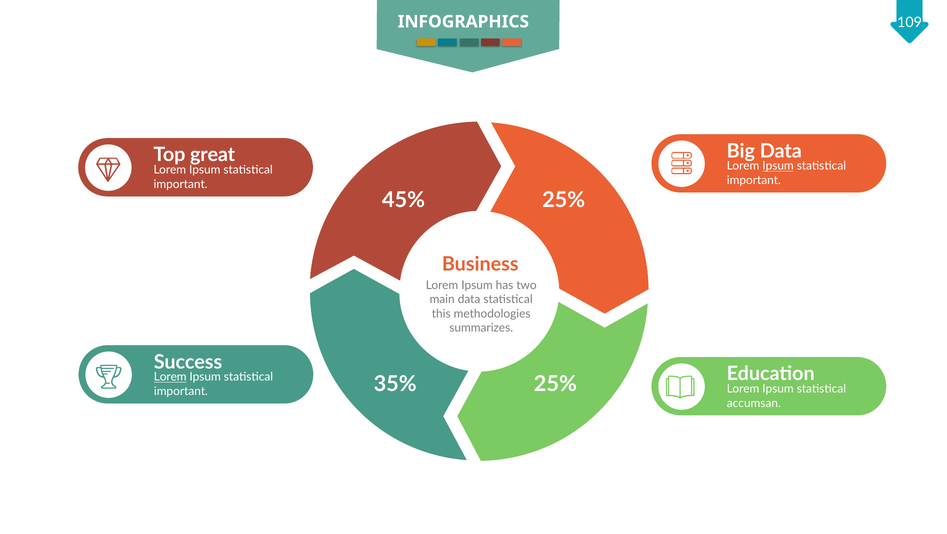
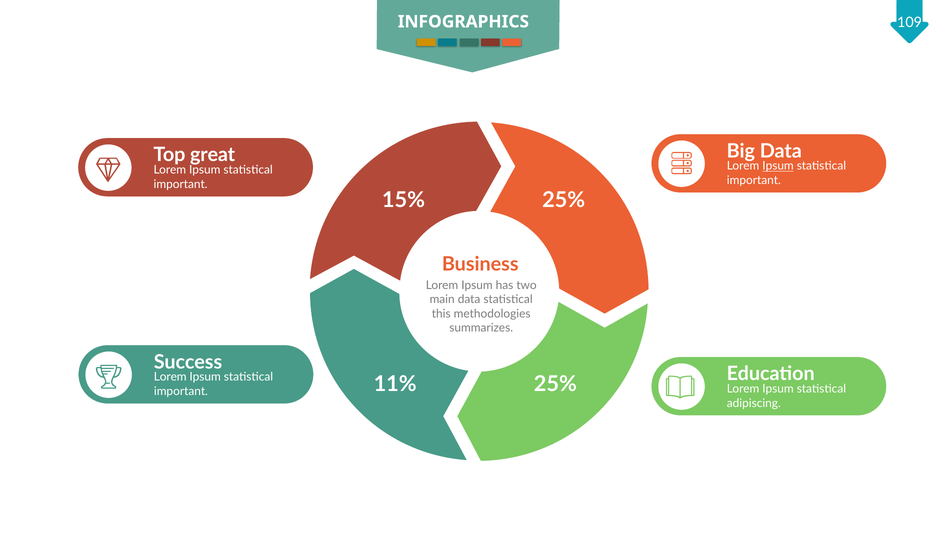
45%: 45% -> 15%
Lorem at (170, 377) underline: present -> none
35%: 35% -> 11%
accumsan: accumsan -> adipiscing
